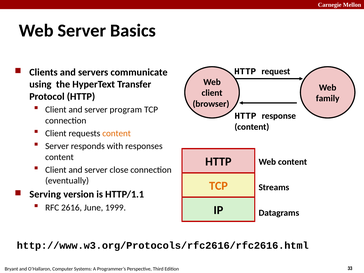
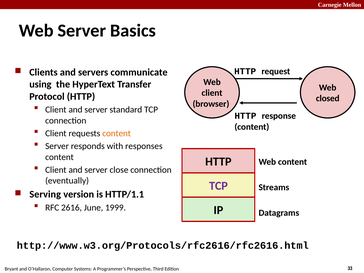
family: family -> closed
program: program -> standard
TCP at (218, 186) colour: orange -> purple
